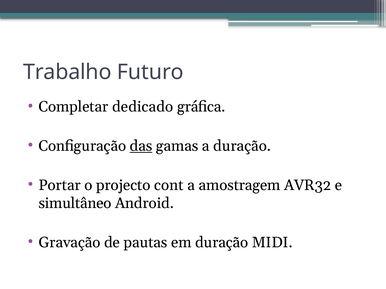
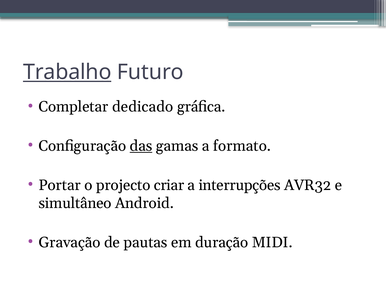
Trabalho underline: none -> present
a duração: duração -> formato
cont: cont -> criar
amostragem: amostragem -> interrupções
